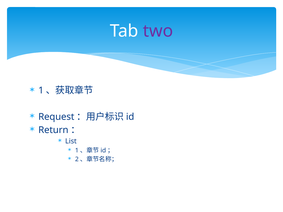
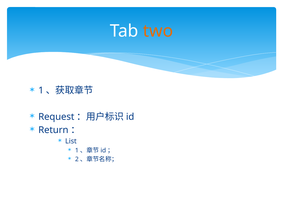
two colour: purple -> orange
